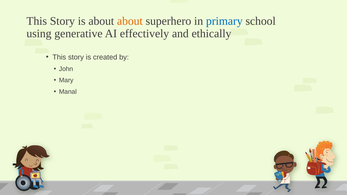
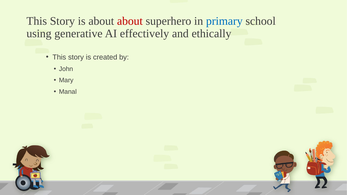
about at (130, 21) colour: orange -> red
